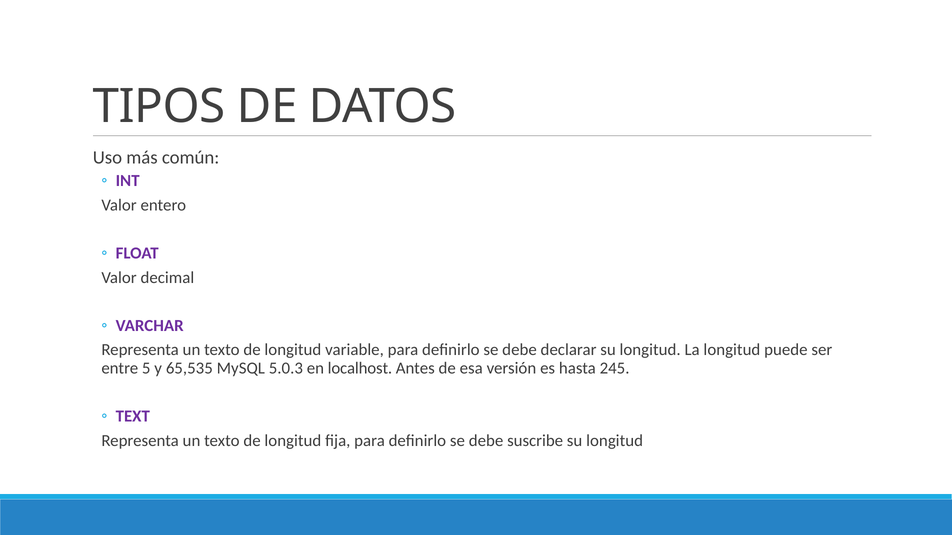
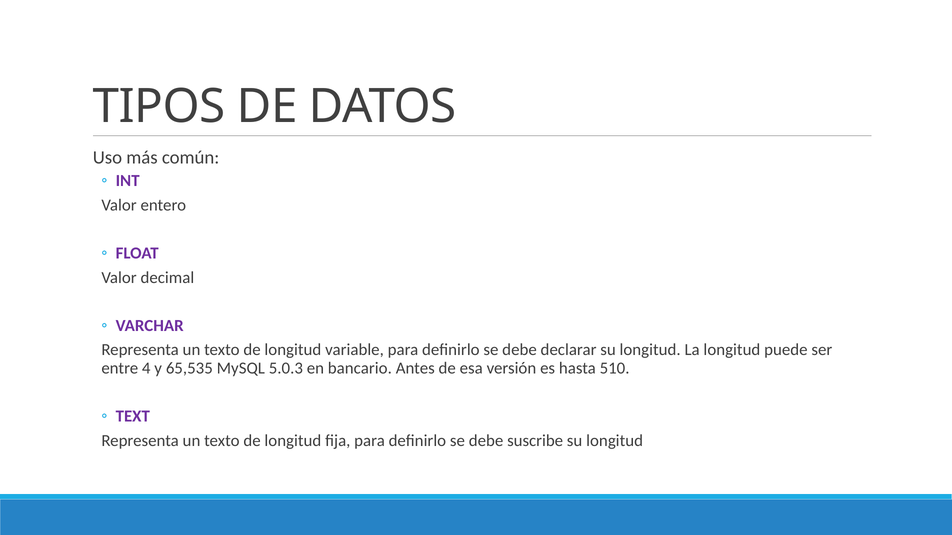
5: 5 -> 4
localhost: localhost -> bancario
245: 245 -> 510
